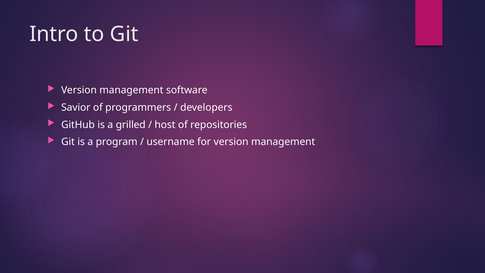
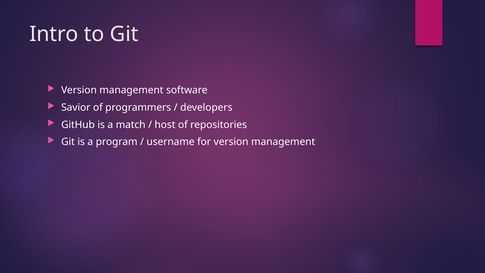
grilled: grilled -> match
